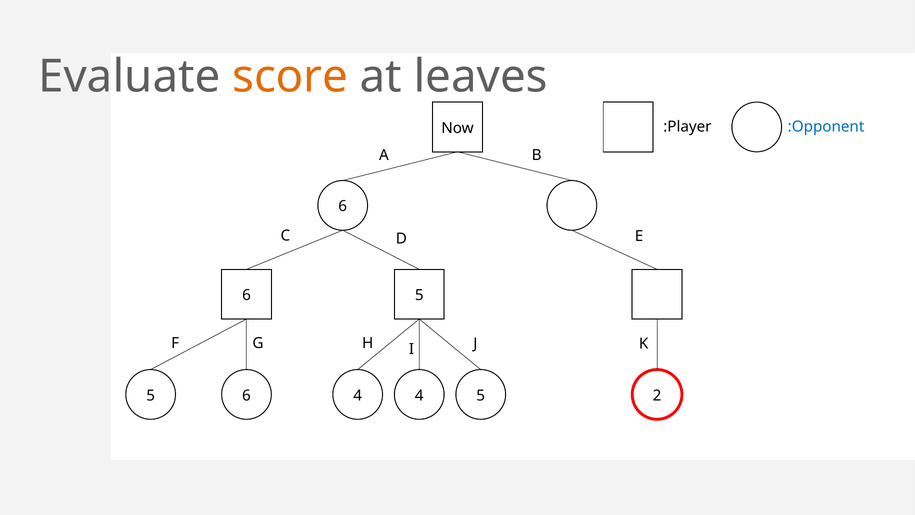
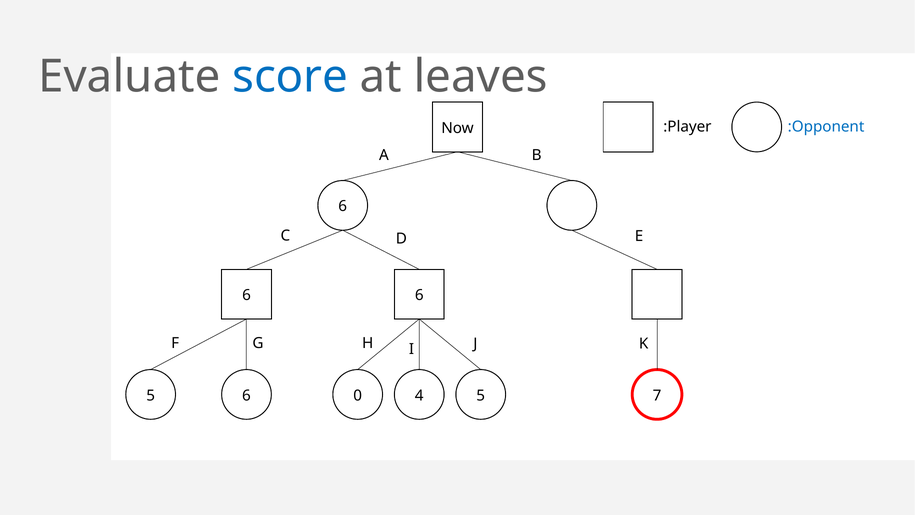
score colour: orange -> blue
5 at (419, 295): 5 -> 6
5 4: 4 -> 0
2: 2 -> 7
